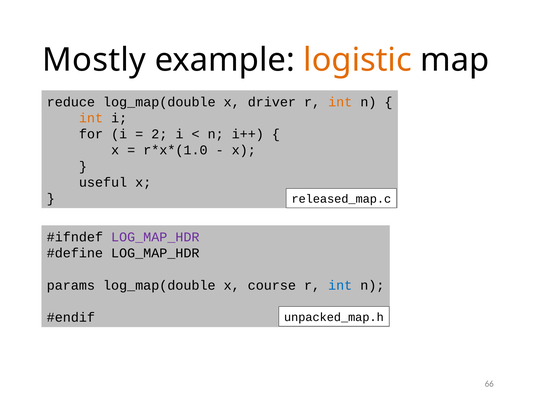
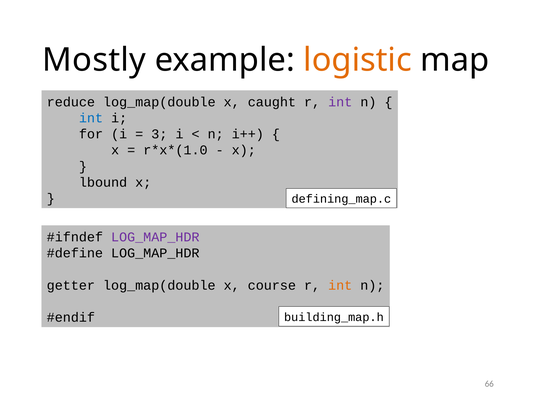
driver: driver -> caught
int at (340, 102) colour: orange -> purple
int at (91, 118) colour: orange -> blue
2: 2 -> 3
useful: useful -> lbound
released_map.c: released_map.c -> defining_map.c
params: params -> getter
int at (340, 285) colour: blue -> orange
unpacked_map.h: unpacked_map.h -> building_map.h
